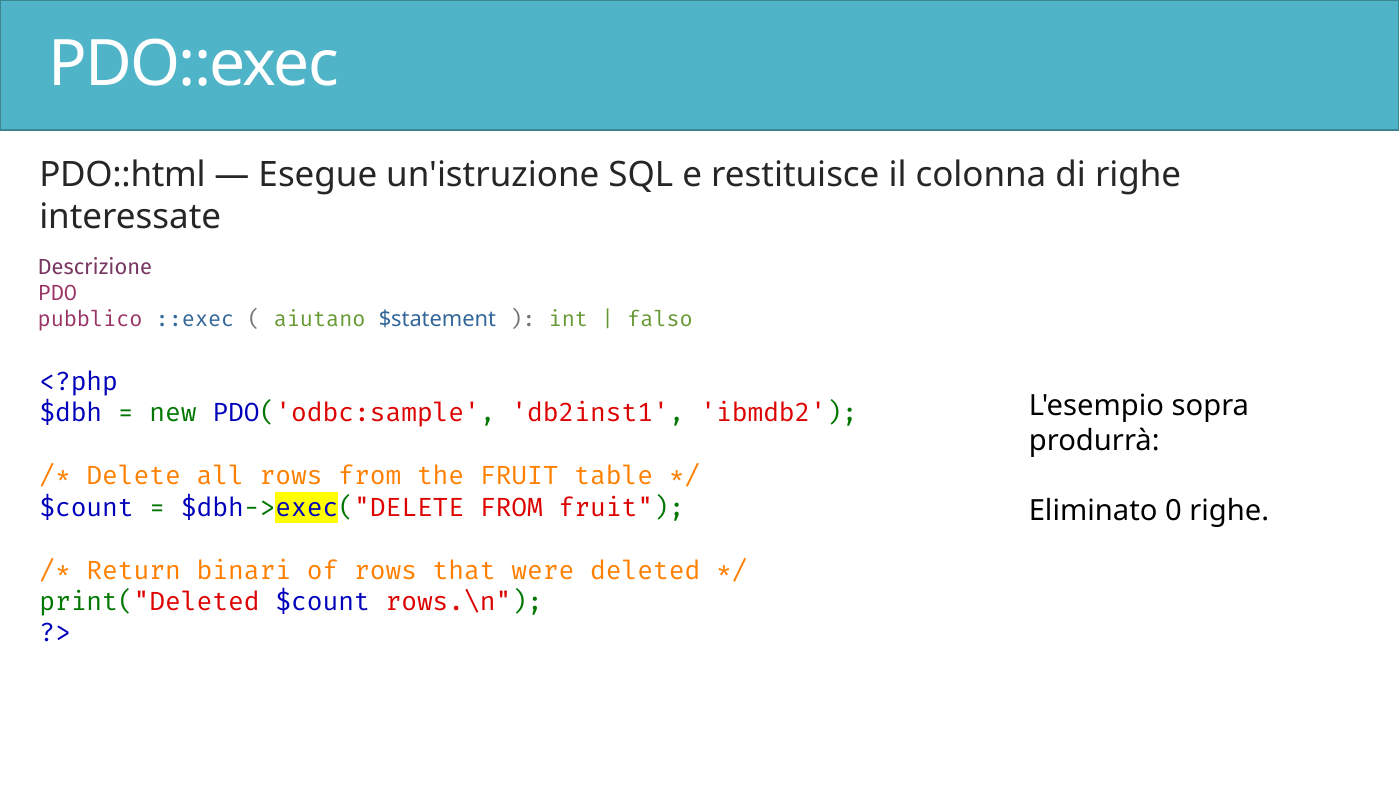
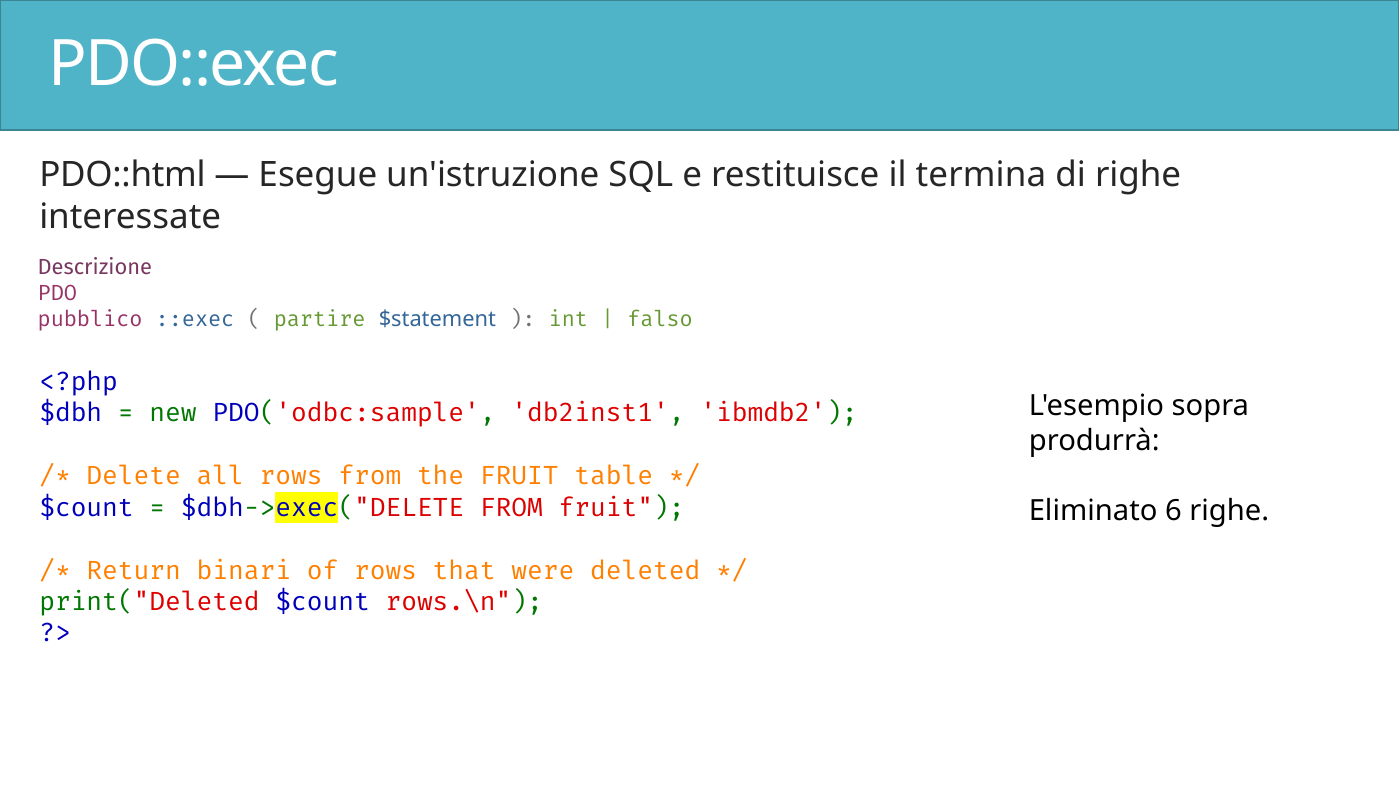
colonna: colonna -> termina
aiutano: aiutano -> partire
0: 0 -> 6
